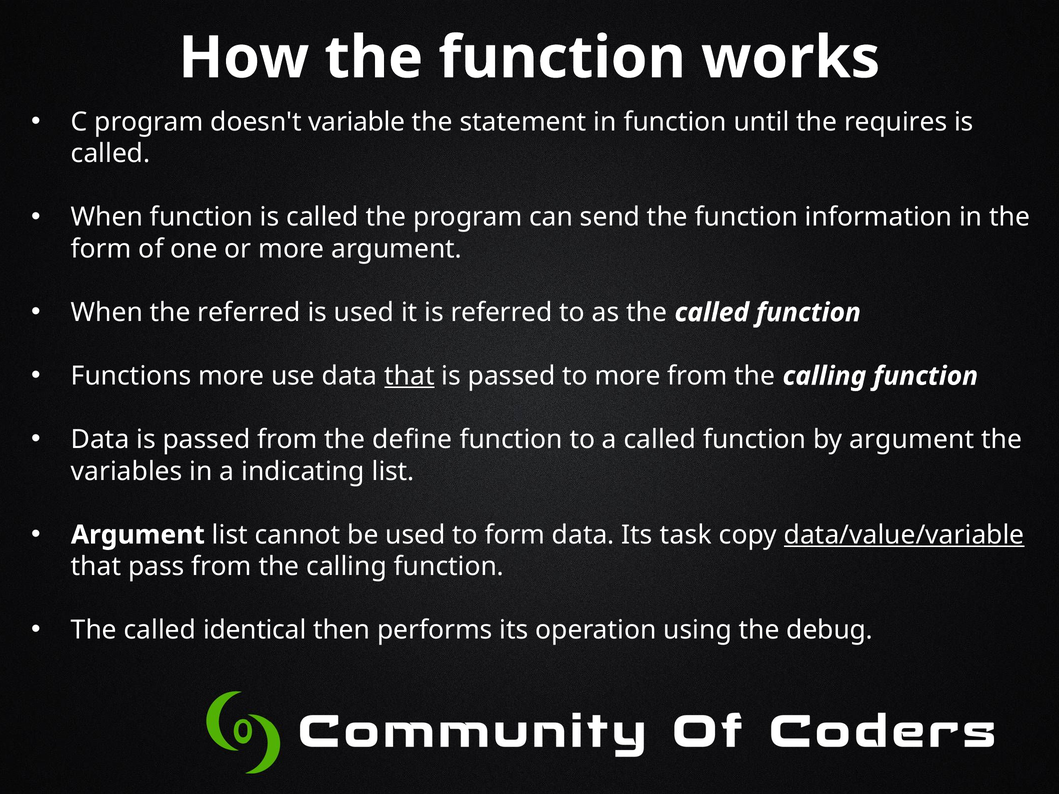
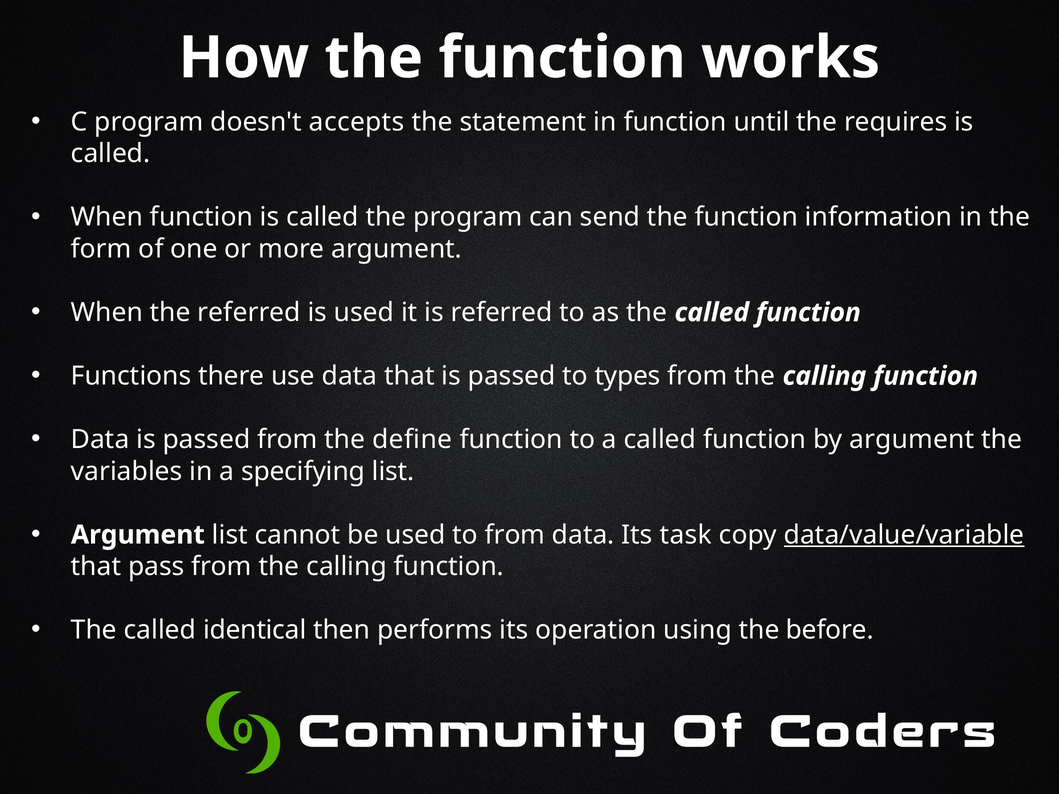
variable: variable -> accepts
Functions more: more -> there
that at (409, 376) underline: present -> none
to more: more -> types
indicating: indicating -> specifying
to form: form -> from
debug: debug -> before
